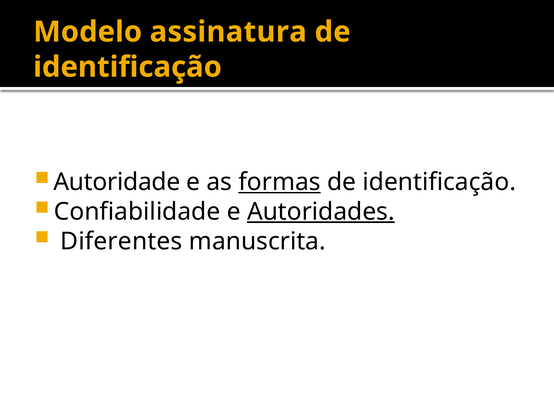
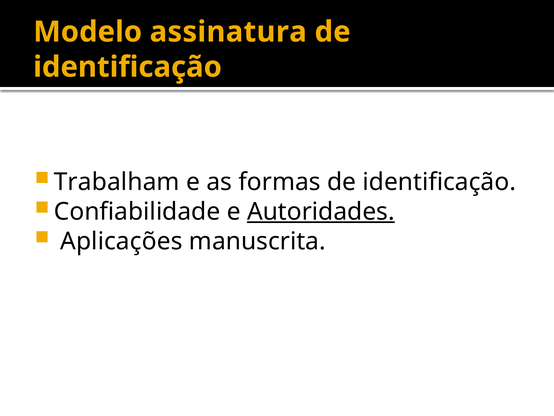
Autoridade: Autoridade -> Trabalham
formas underline: present -> none
Diferentes: Diferentes -> Aplicações
